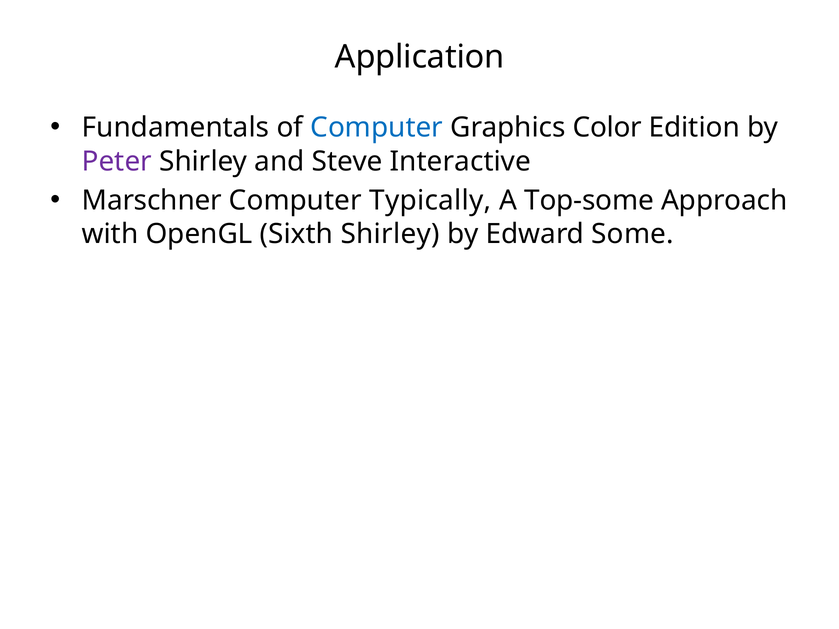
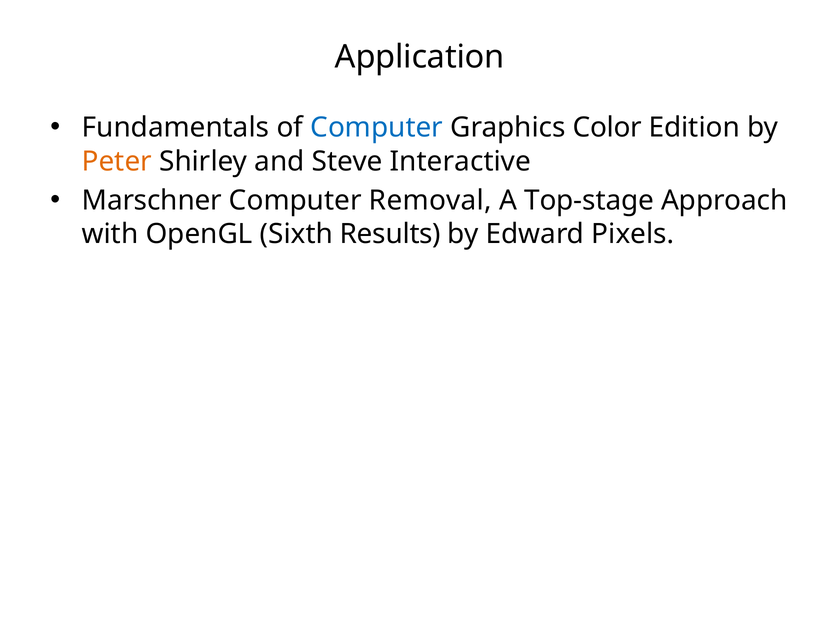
Peter colour: purple -> orange
Typically: Typically -> Removal
Top-some: Top-some -> Top-stage
Sixth Shirley: Shirley -> Results
Some: Some -> Pixels
